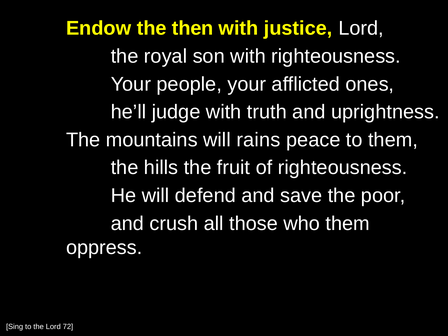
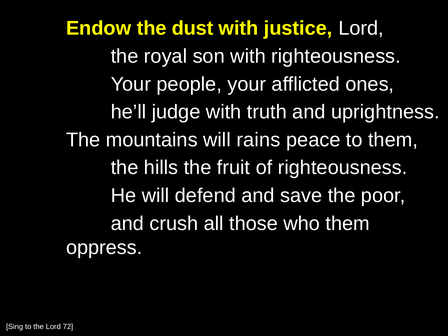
then: then -> dust
